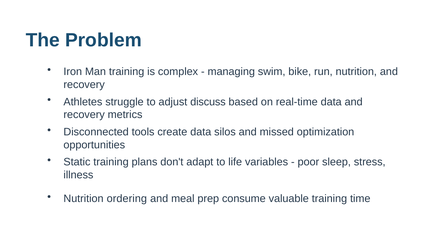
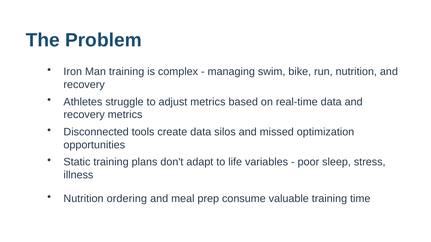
adjust discuss: discuss -> metrics
